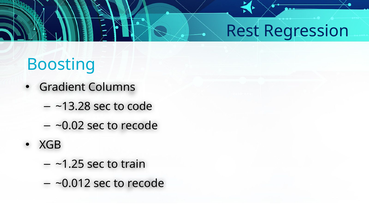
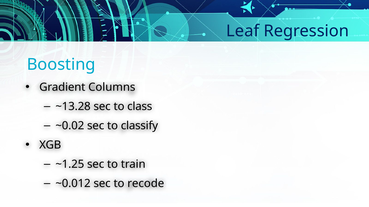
Rest: Rest -> Leaf
code: code -> class
~0.02 sec to recode: recode -> classify
